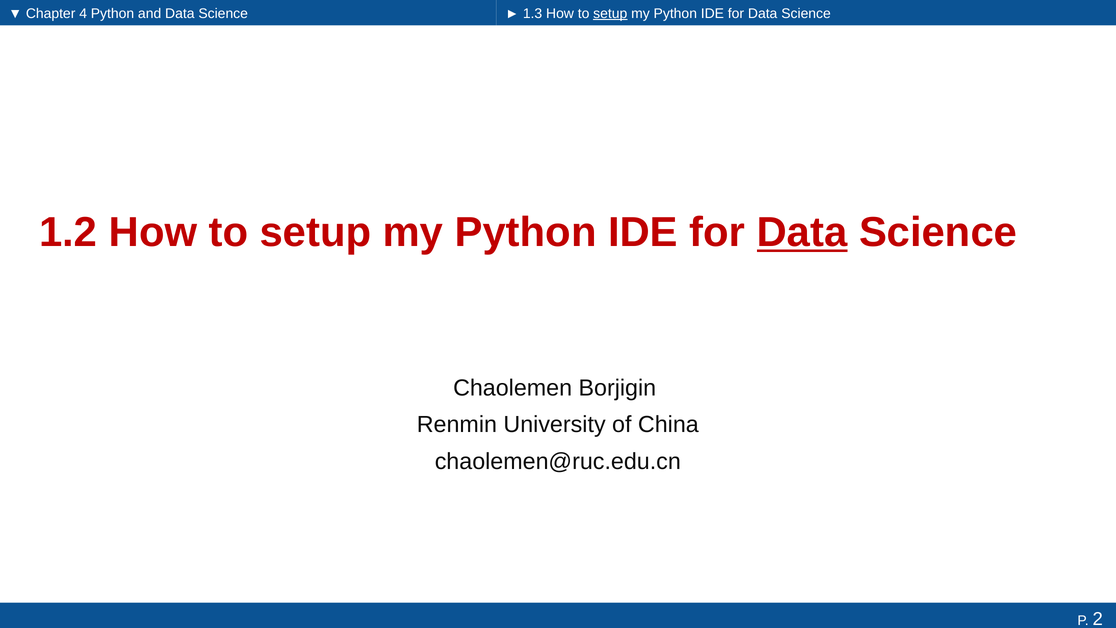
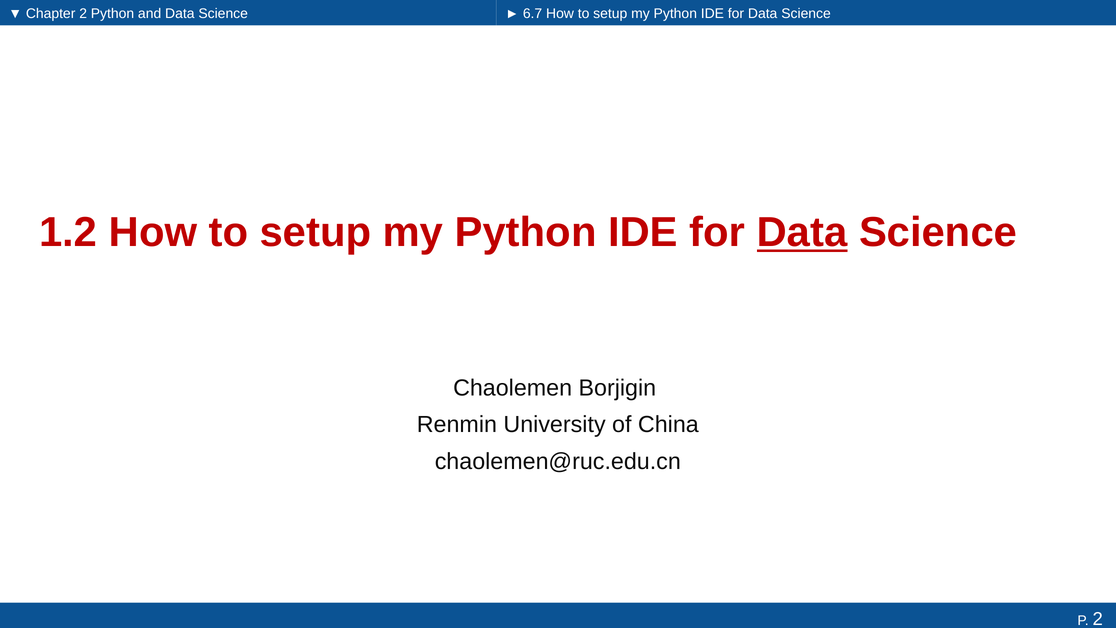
Chapter 4: 4 -> 2
1.3: 1.3 -> 6.7
setup at (610, 14) underline: present -> none
